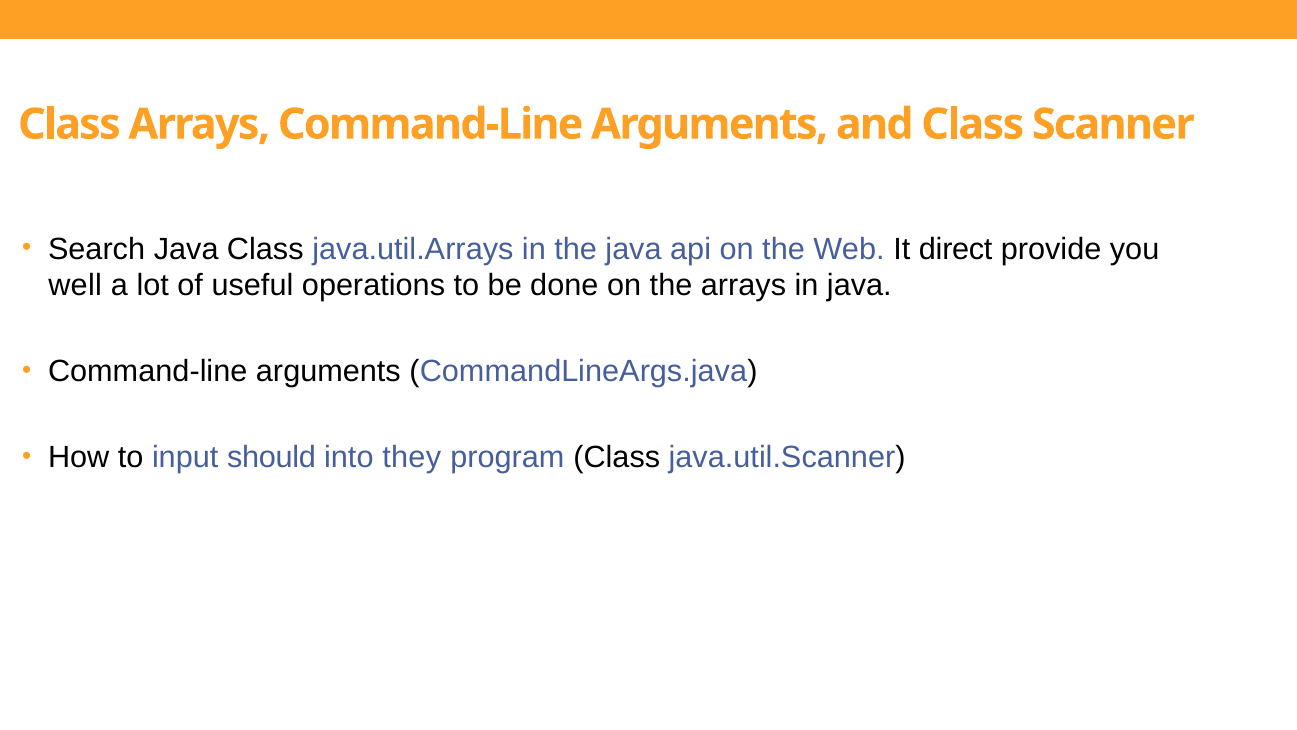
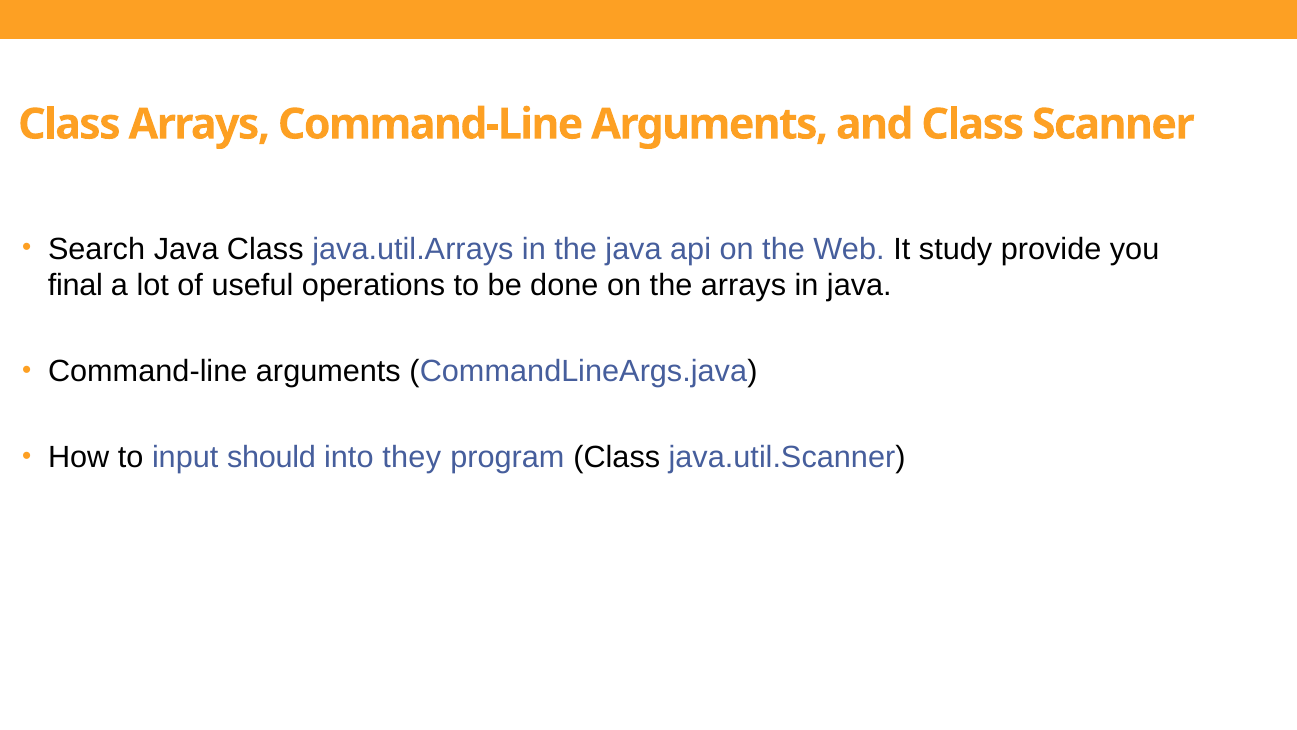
direct: direct -> study
well: well -> final
